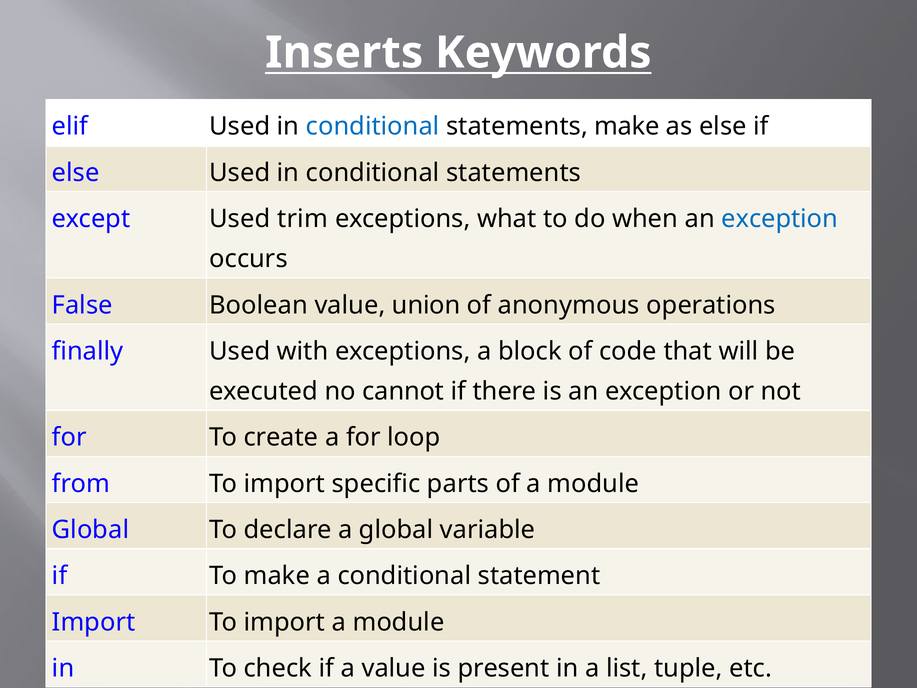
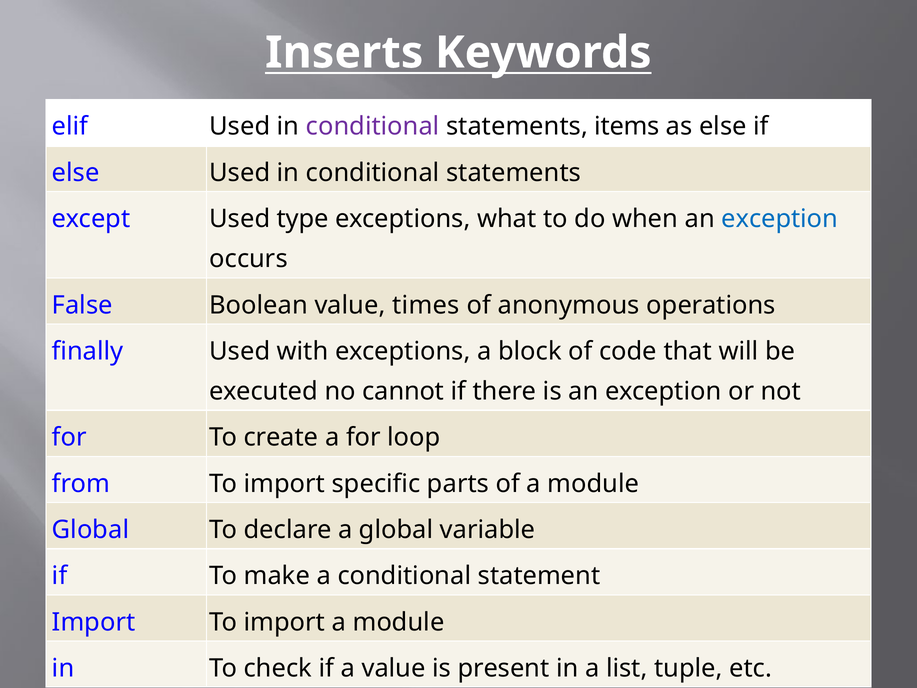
conditional at (373, 127) colour: blue -> purple
statements make: make -> items
trim: trim -> type
union: union -> times
